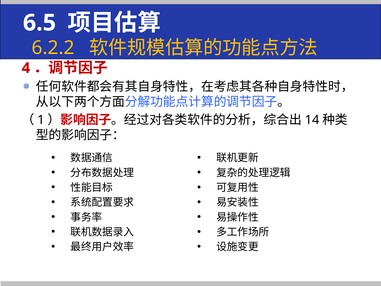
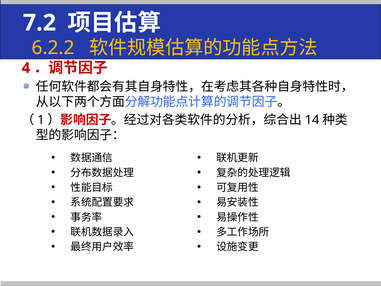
6.5: 6.5 -> 7.2
